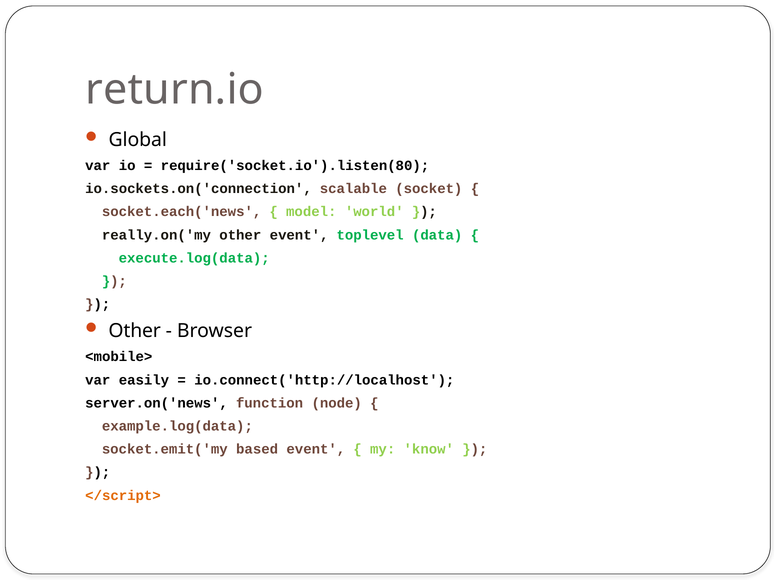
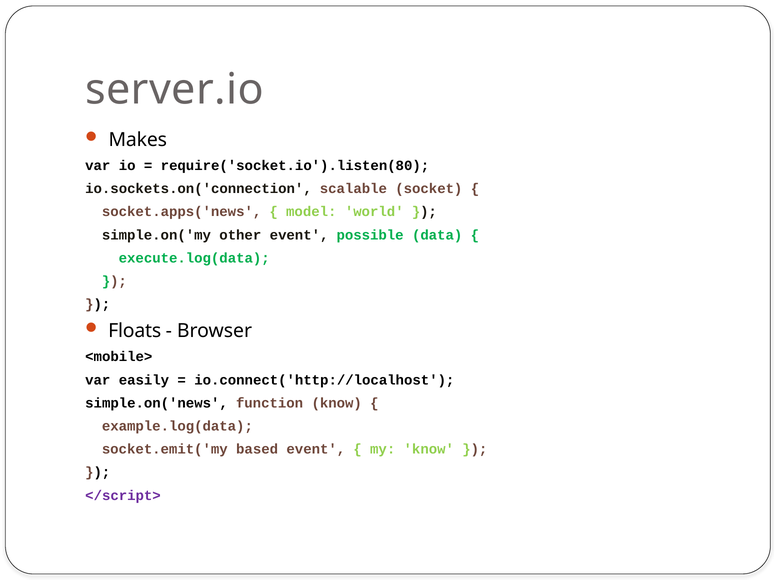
return.io: return.io -> server.io
Global: Global -> Makes
socket.each('news: socket.each('news -> socket.apps('news
really.on('my: really.on('my -> simple.on('my
toplevel: toplevel -> possible
Other at (135, 331): Other -> Floats
server.on('news: server.on('news -> simple.on('news
function node: node -> know
</script> colour: orange -> purple
